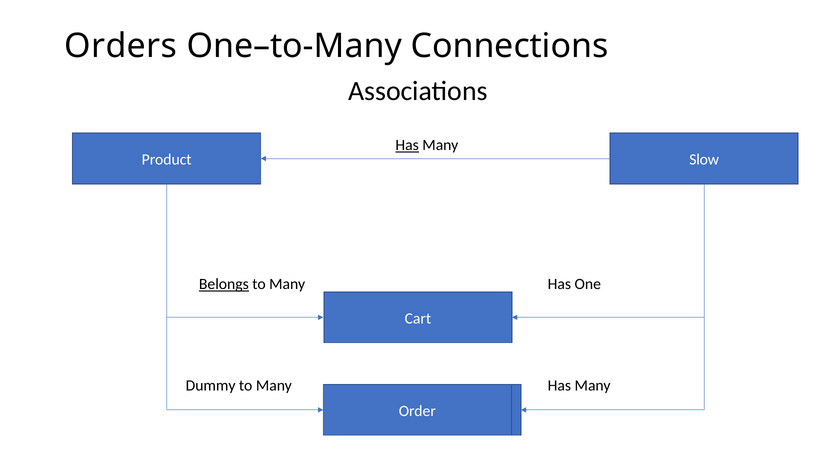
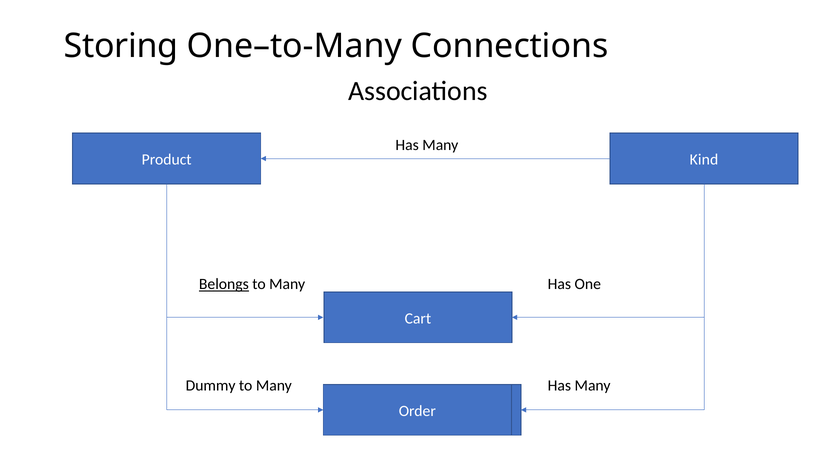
Orders: Orders -> Storing
Has at (407, 145) underline: present -> none
Slow: Slow -> Kind
